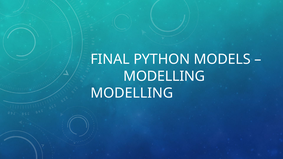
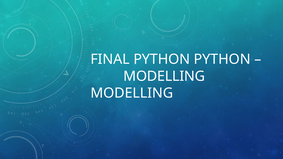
PYTHON MODELS: MODELS -> PYTHON
